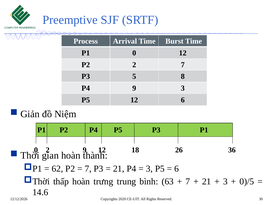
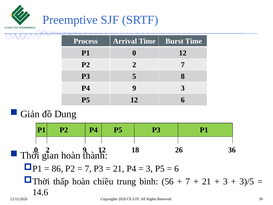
Niệm: Niệm -> Dung
62: 62 -> 86
trưng: trưng -> chiều
63: 63 -> 56
0)/5: 0)/5 -> 3)/5
